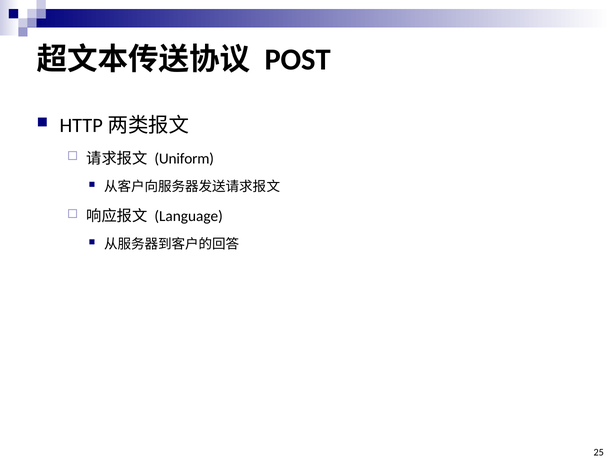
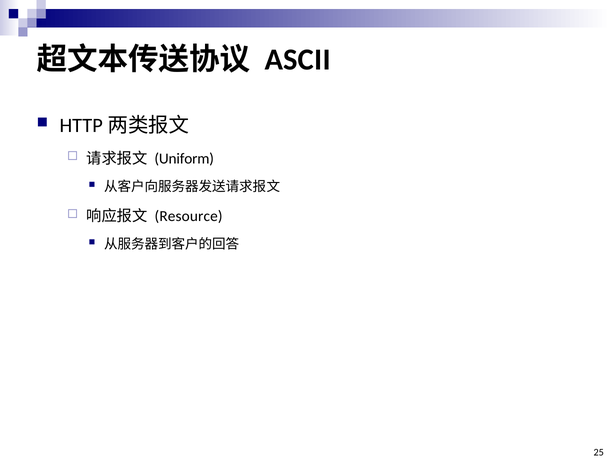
POST: POST -> ASCII
Language: Language -> Resource
